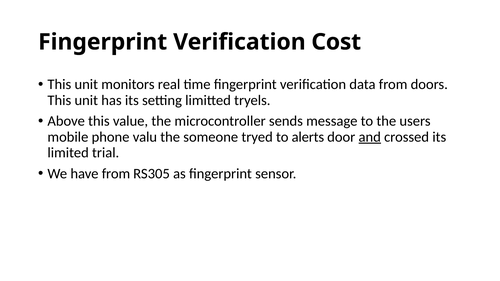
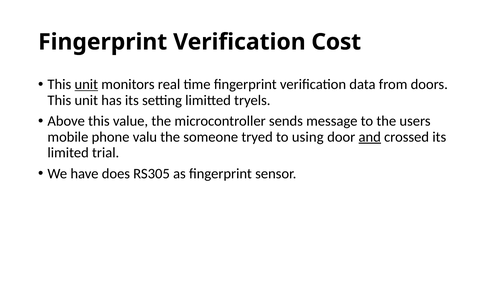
unit at (86, 85) underline: none -> present
alerts: alerts -> using
have from: from -> does
